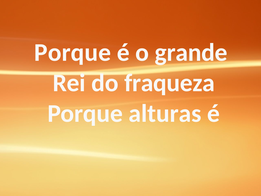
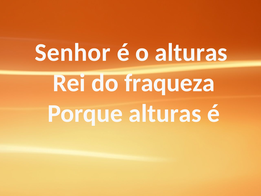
Porque at (73, 52): Porque -> Senhor
o grande: grande -> alturas
